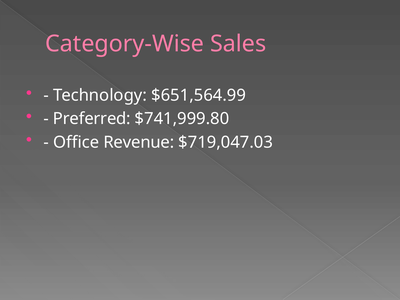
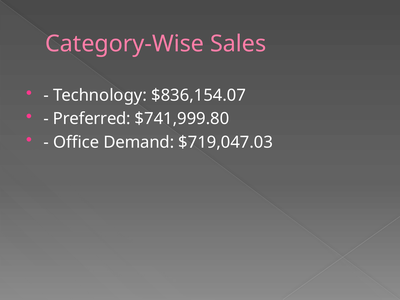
$651,564.99: $651,564.99 -> $836,154.07
Revenue: Revenue -> Demand
